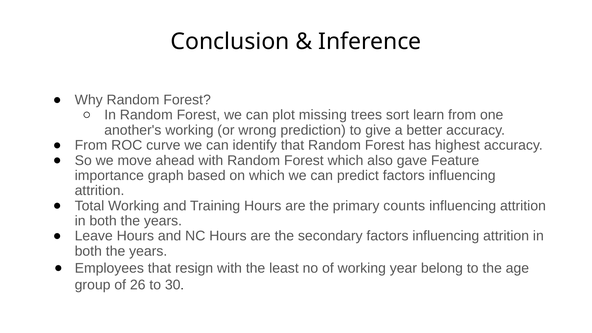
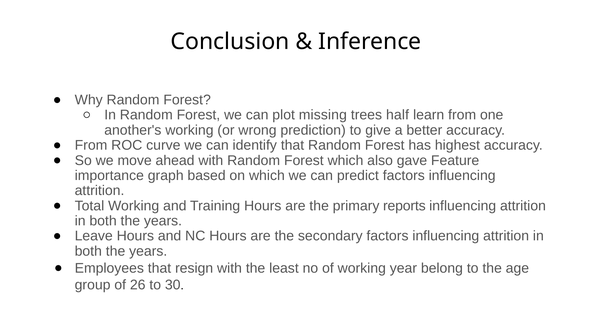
sort: sort -> half
counts: counts -> reports
